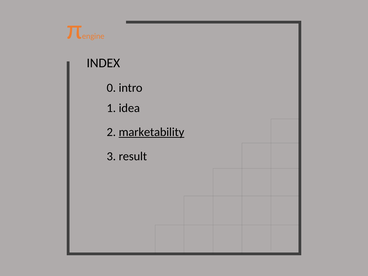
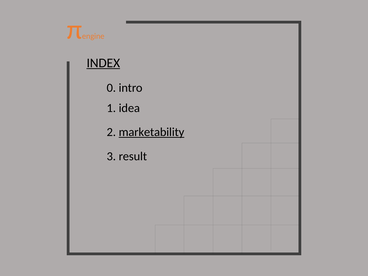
INDEX underline: none -> present
